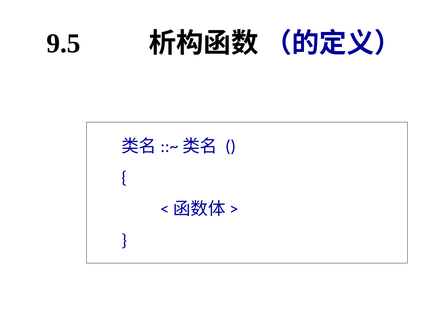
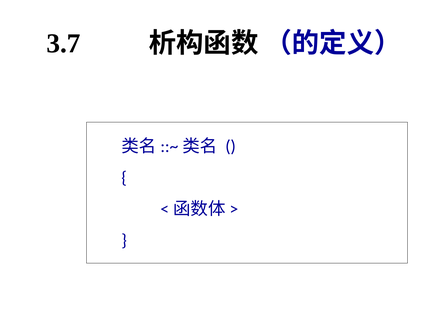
9.5: 9.5 -> 3.7
